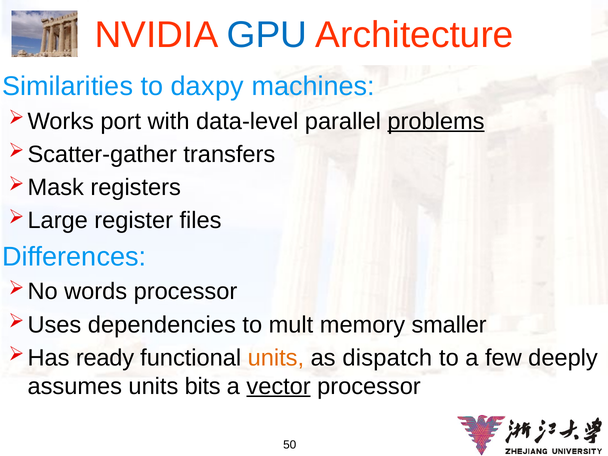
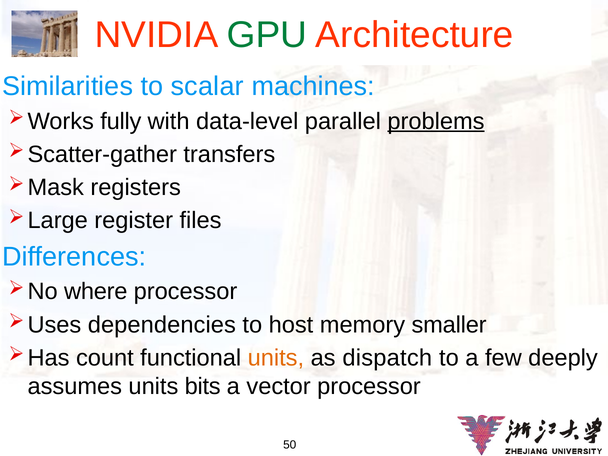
GPU colour: blue -> green
daxpy: daxpy -> scalar
port: port -> fully
words: words -> where
mult: mult -> host
ready: ready -> count
vector underline: present -> none
